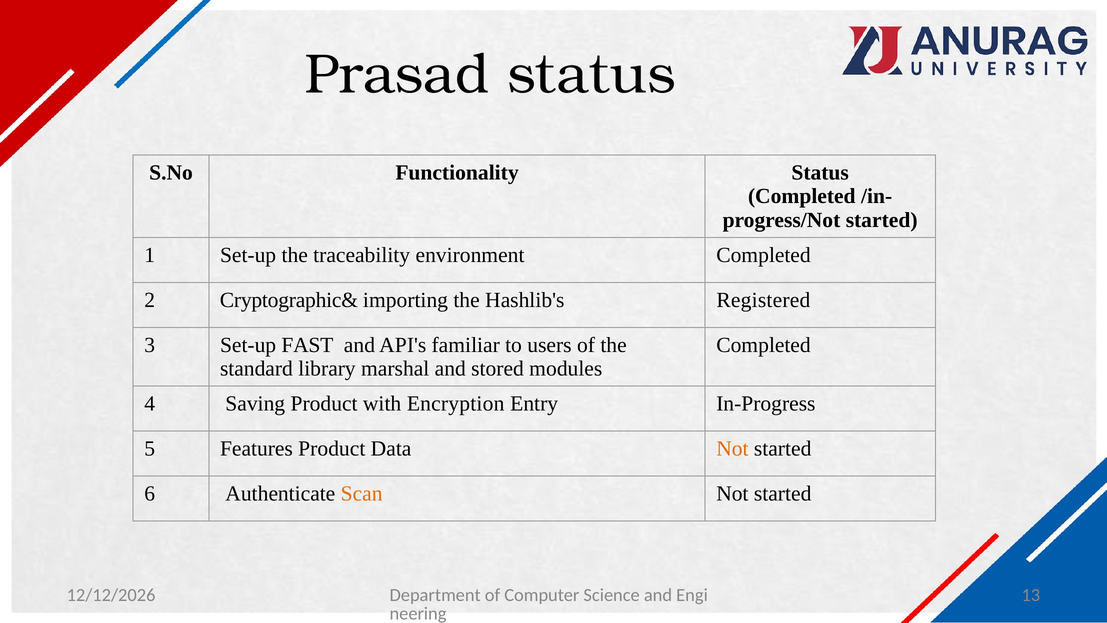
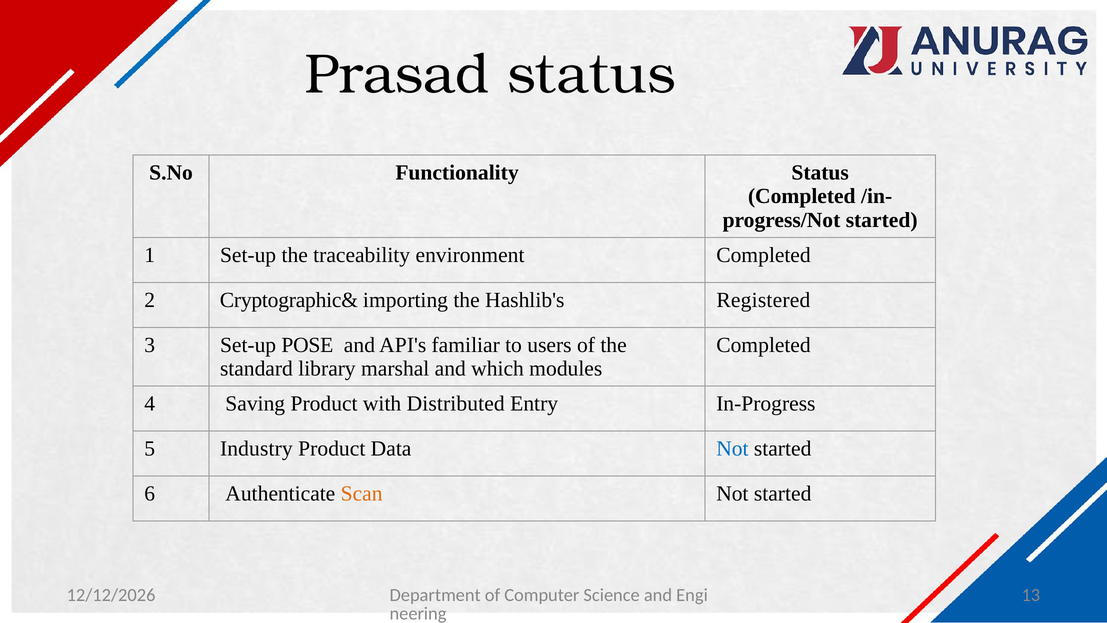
FAST: FAST -> POSE
stored: stored -> which
Encryption: Encryption -> Distributed
Features: Features -> Industry
Not at (732, 448) colour: orange -> blue
